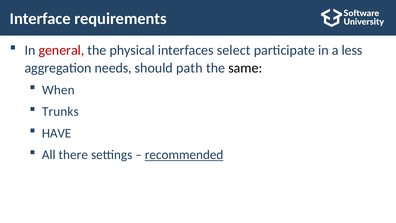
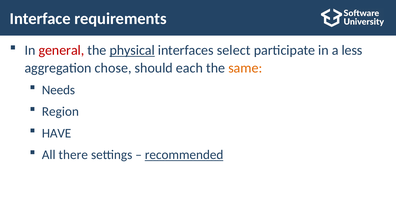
physical underline: none -> present
needs: needs -> chose
path: path -> each
same colour: black -> orange
When: When -> Needs
Trunks: Trunks -> Region
